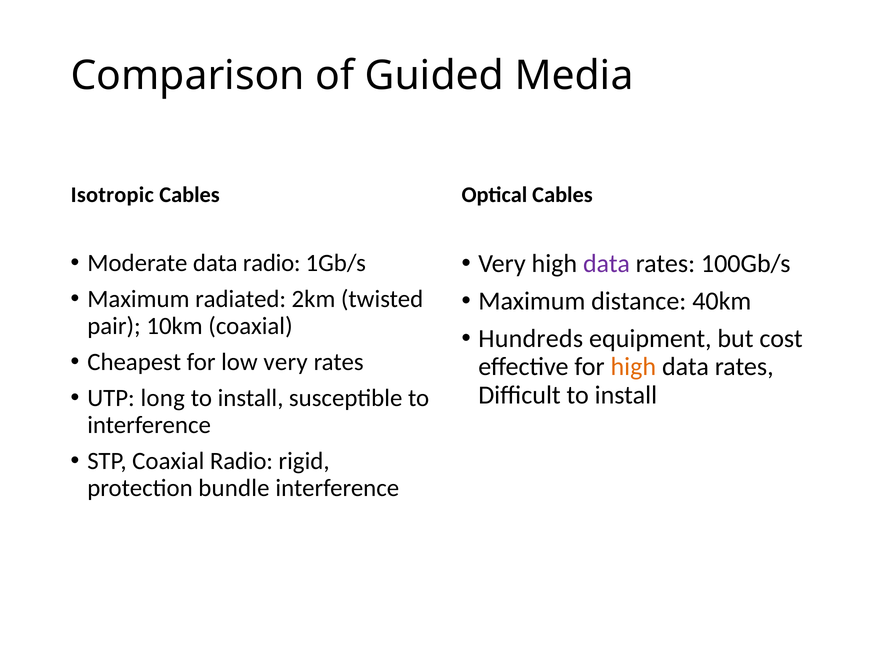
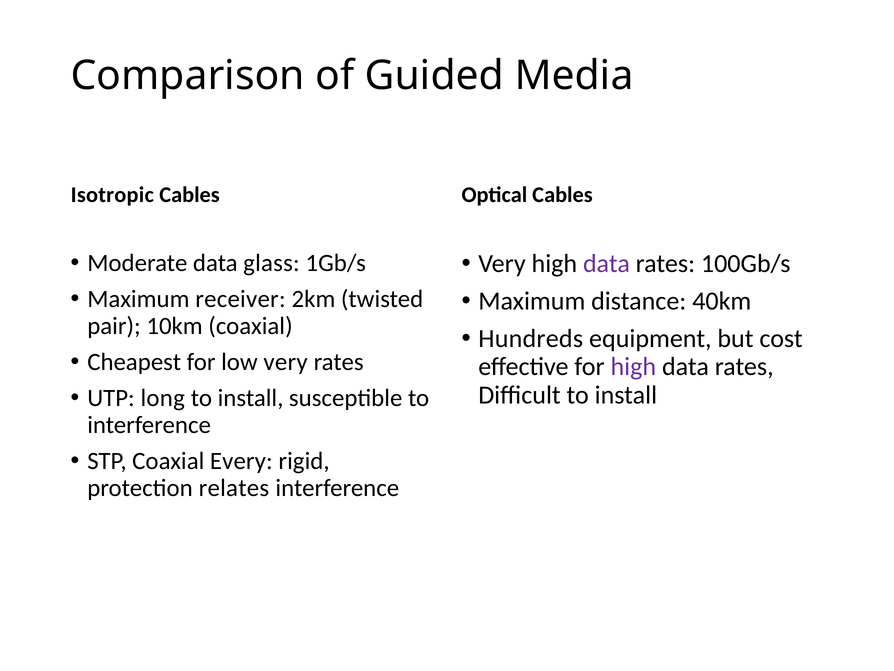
data radio: radio -> glass
radiated: radiated -> receiver
high at (633, 366) colour: orange -> purple
Coaxial Radio: Radio -> Every
bundle: bundle -> relates
